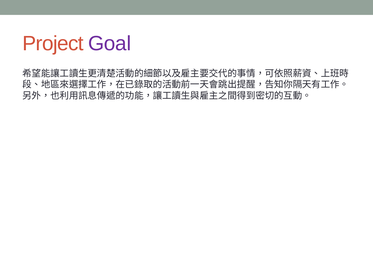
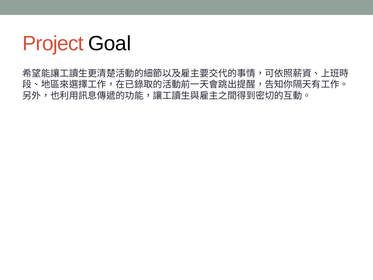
Goal colour: purple -> black
